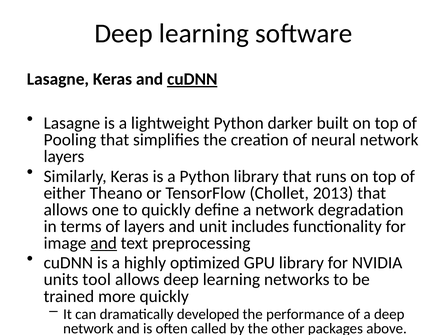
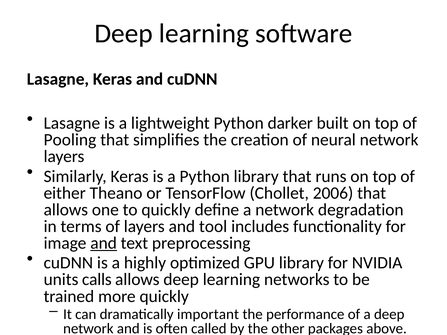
cuDNN at (192, 79) underline: present -> none
2013: 2013 -> 2006
unit: unit -> tool
tool: tool -> calls
developed: developed -> important
